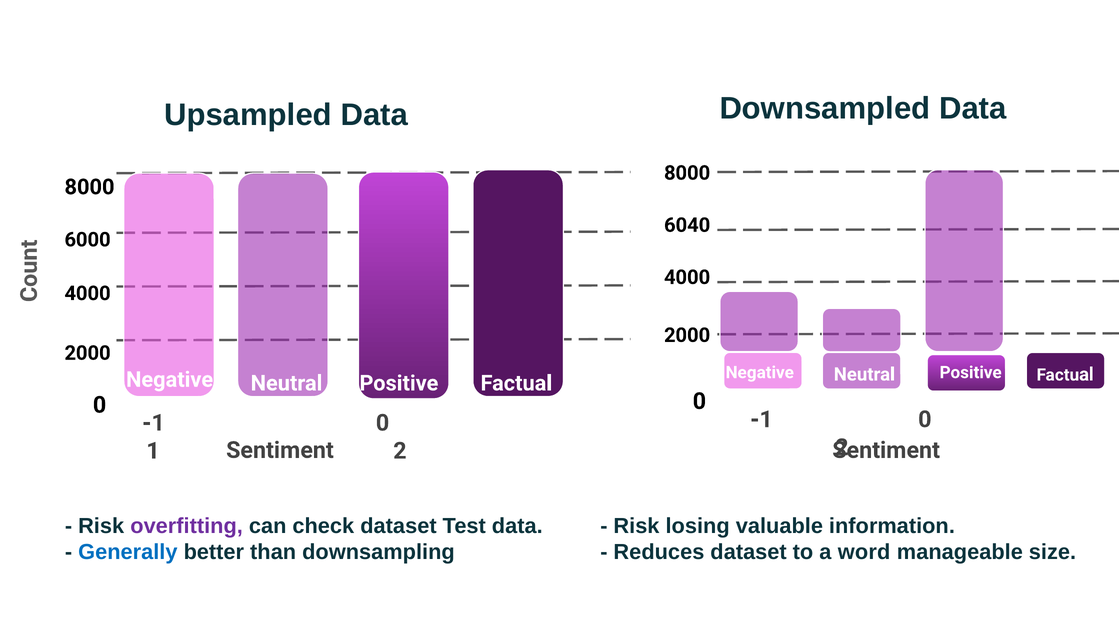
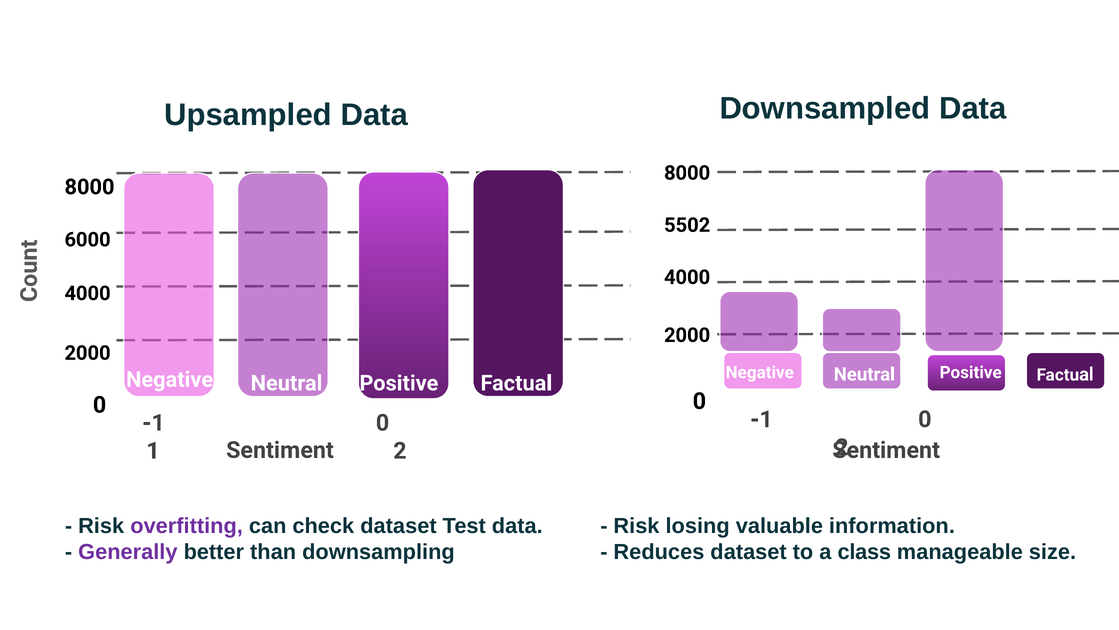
6040: 6040 -> 5502
Generally colour: blue -> purple
word: word -> class
